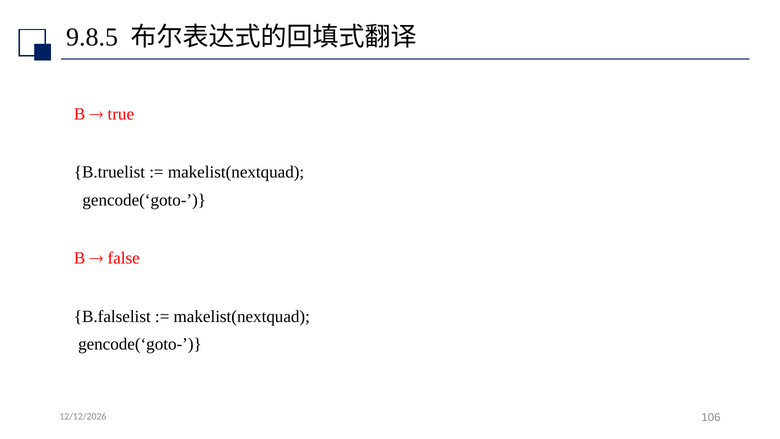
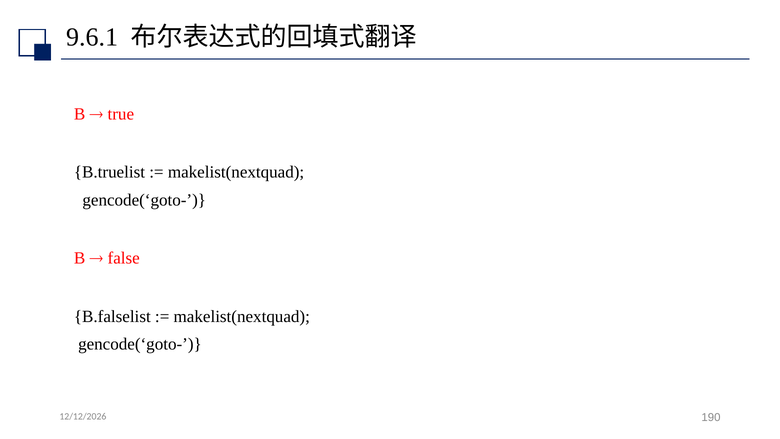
9.8.5: 9.8.5 -> 9.6.1
106: 106 -> 190
